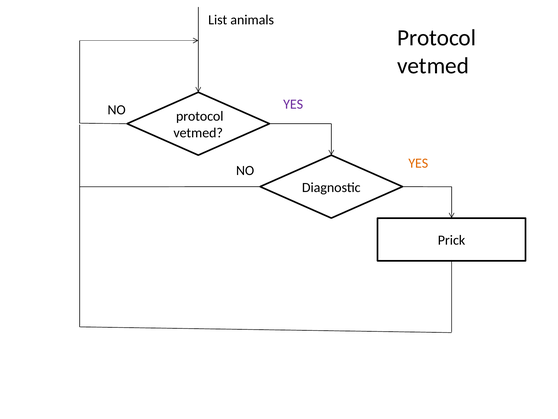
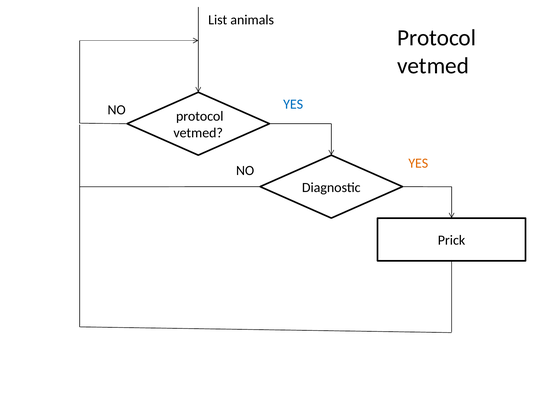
YES at (293, 104) colour: purple -> blue
